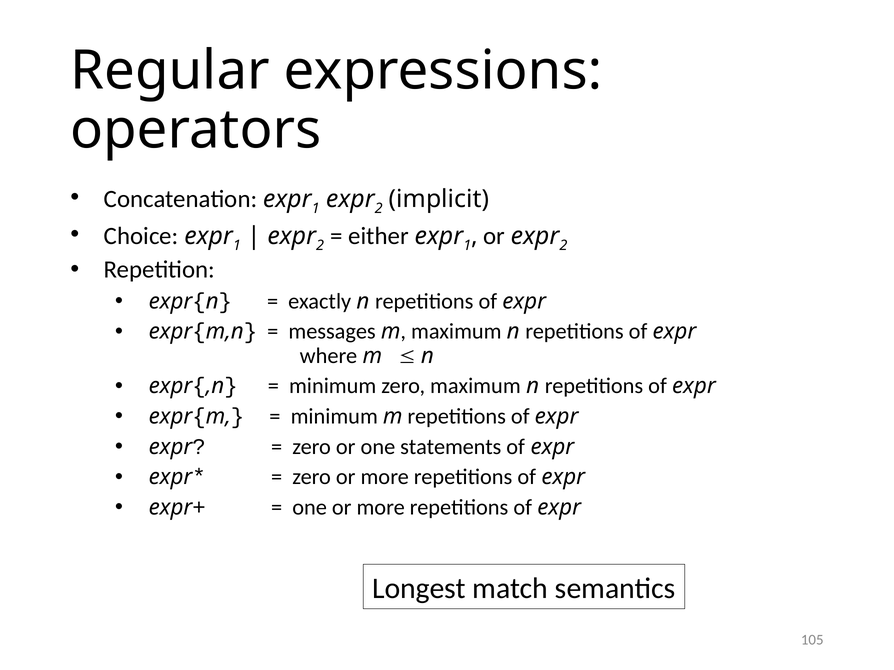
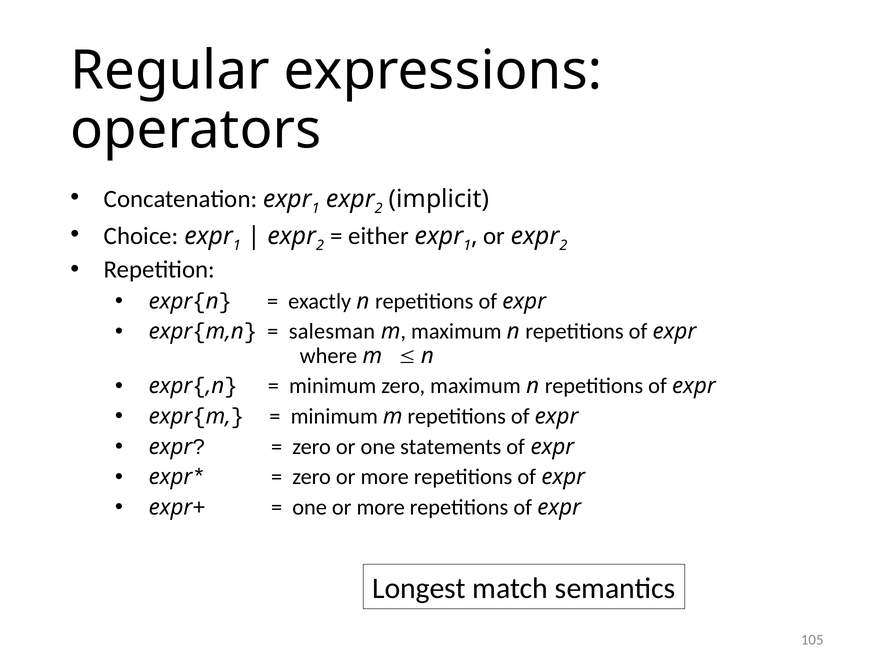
messages: messages -> salesman
